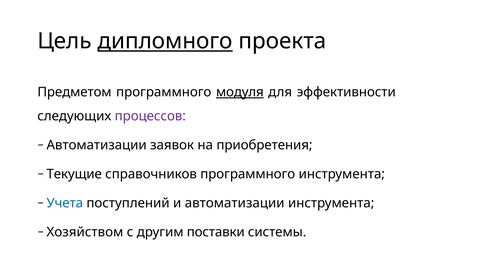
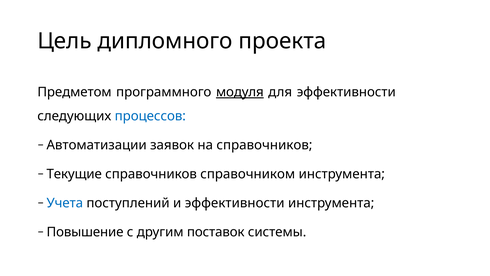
дипломного underline: present -> none
процессов colour: purple -> blue
на приобретения: приобретения -> справочников
справочников программного: программного -> справочником
и автоматизации: автоматизации -> эффективности
Хозяйством: Хозяйством -> Повышение
поставки: поставки -> поставок
